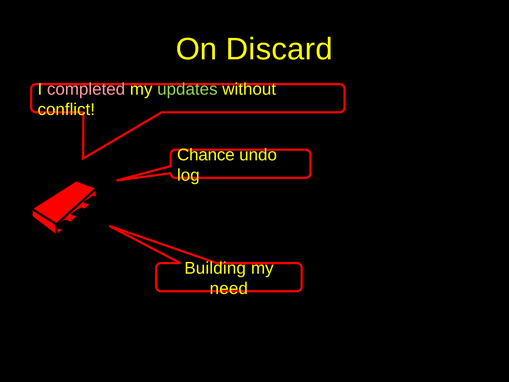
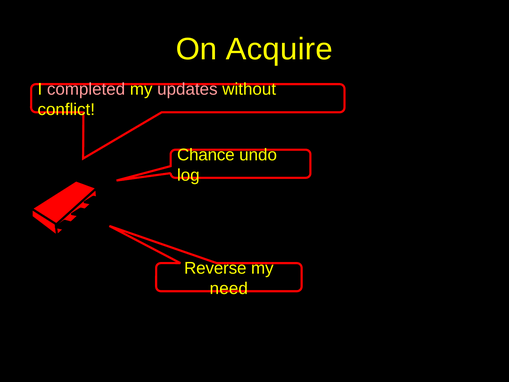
Discard: Discard -> Acquire
updates colour: light green -> pink
Building: Building -> Reverse
